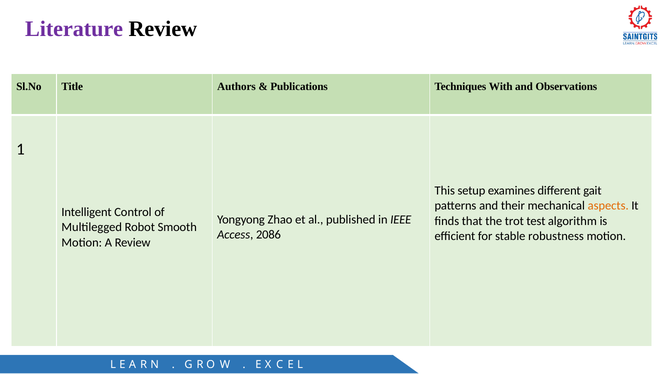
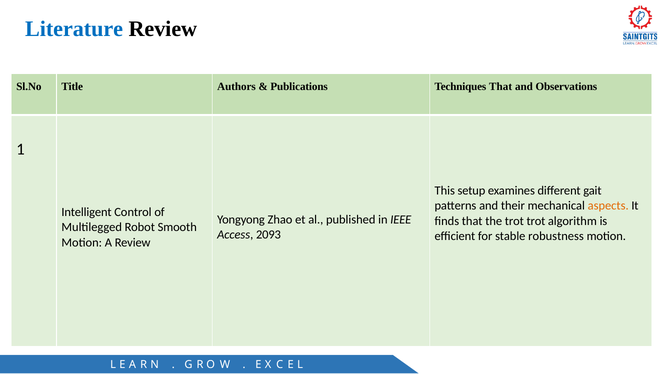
Literature colour: purple -> blue
Techniques With: With -> That
trot test: test -> trot
2086: 2086 -> 2093
